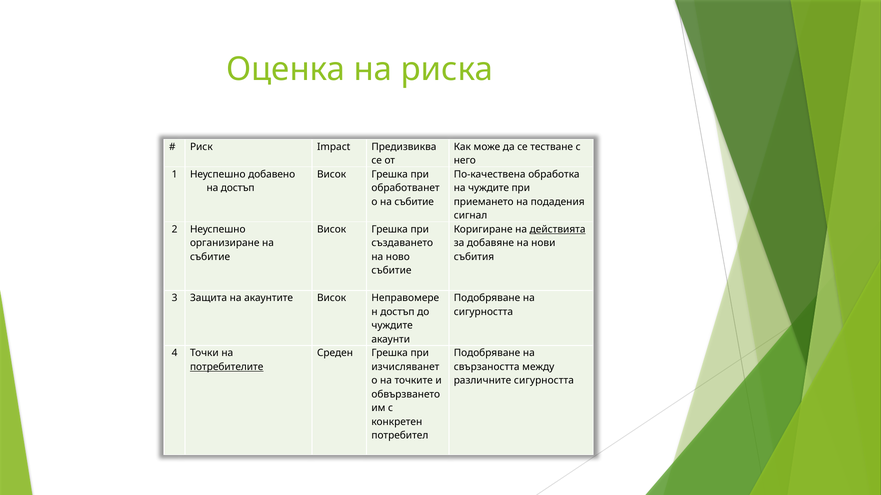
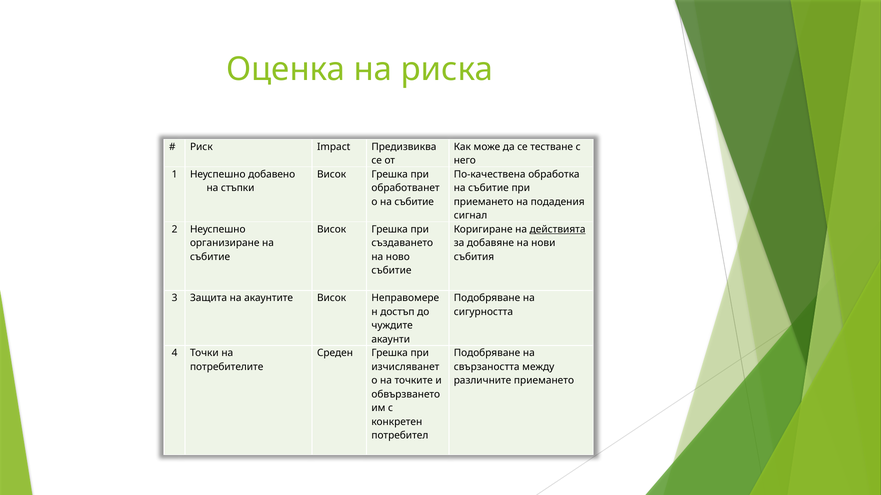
на достъп: достъп -> стъпки
чуждите at (489, 188): чуждите -> събитие
потребителите underline: present -> none
различните сигурността: сигурността -> приемането
